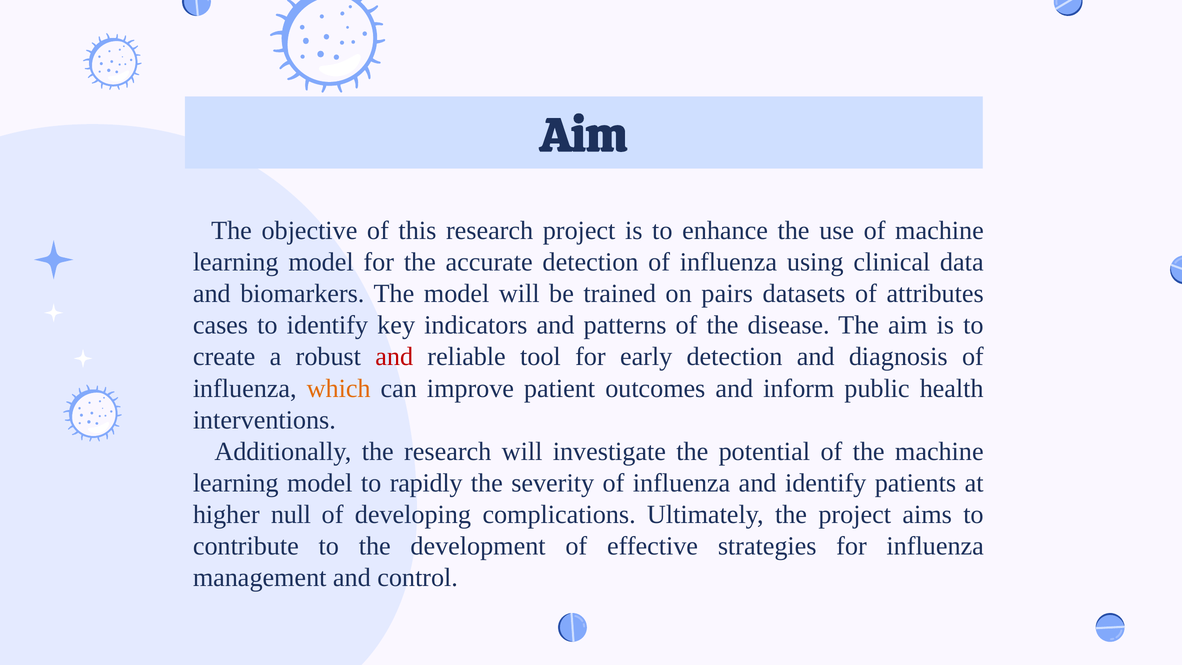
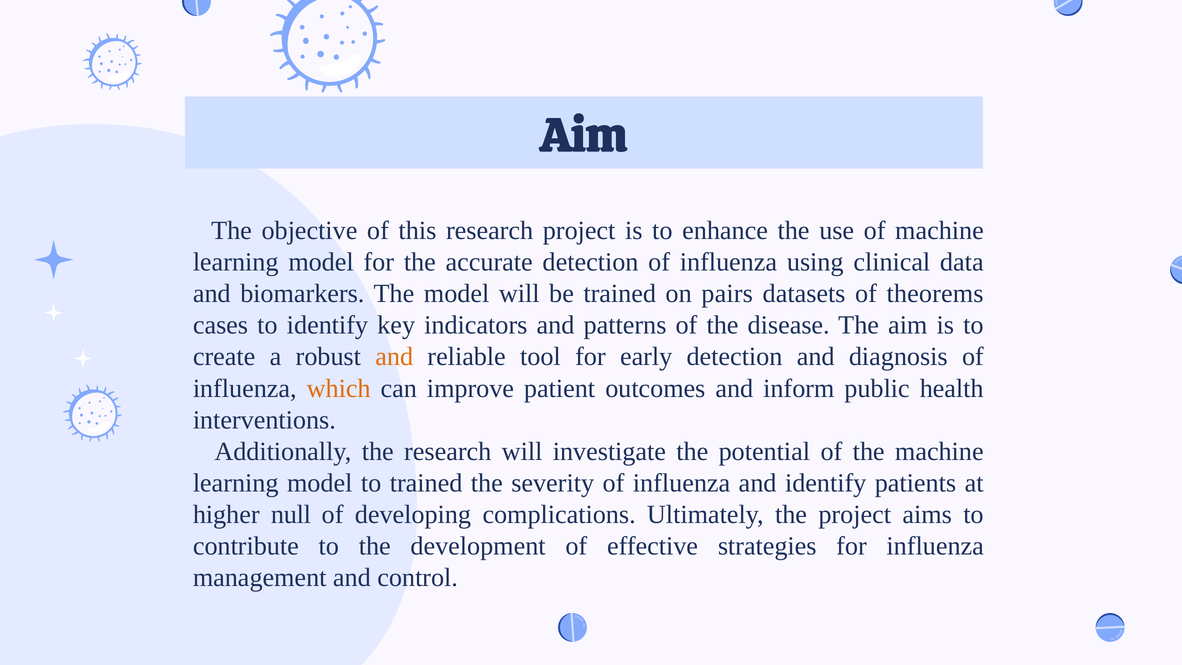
attributes: attributes -> theorems
and at (394, 357) colour: red -> orange
to rapidly: rapidly -> trained
